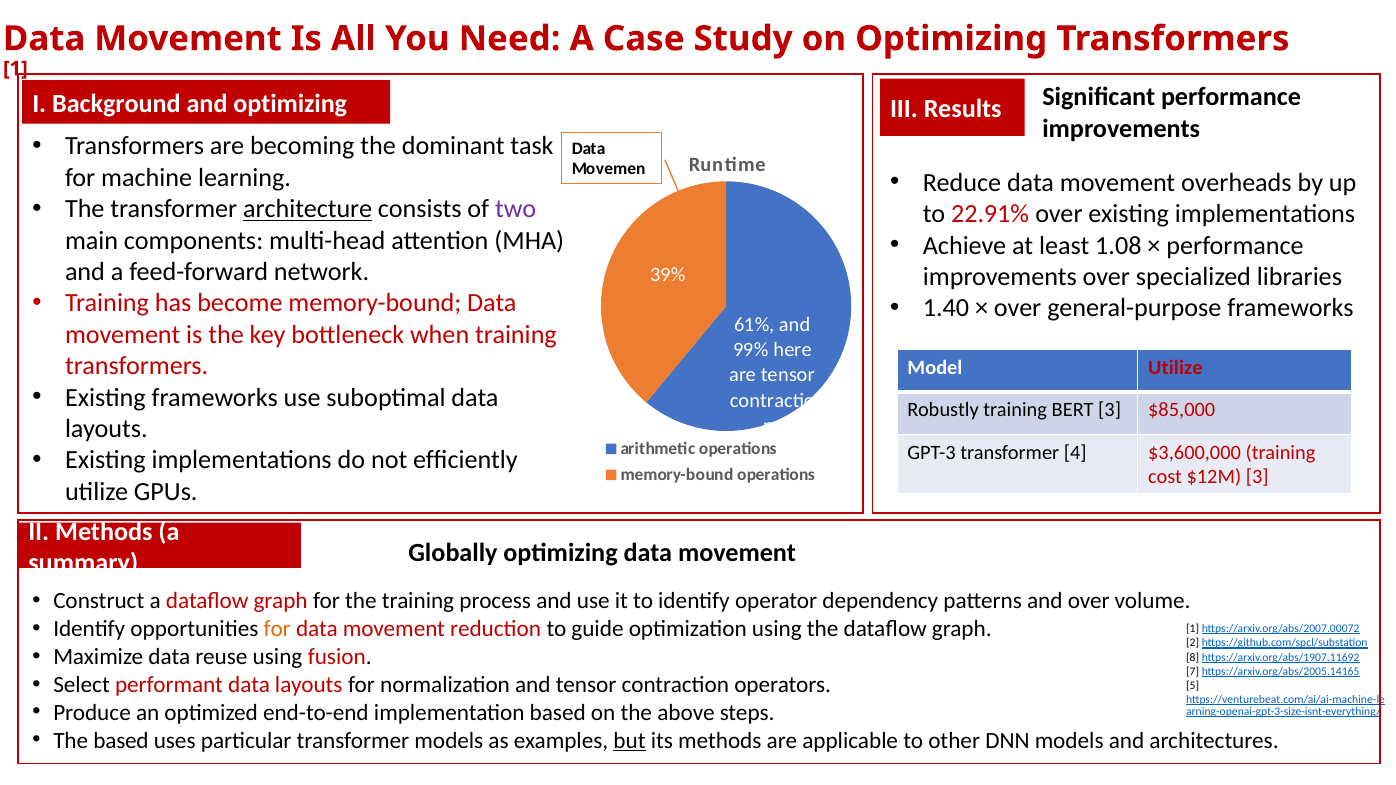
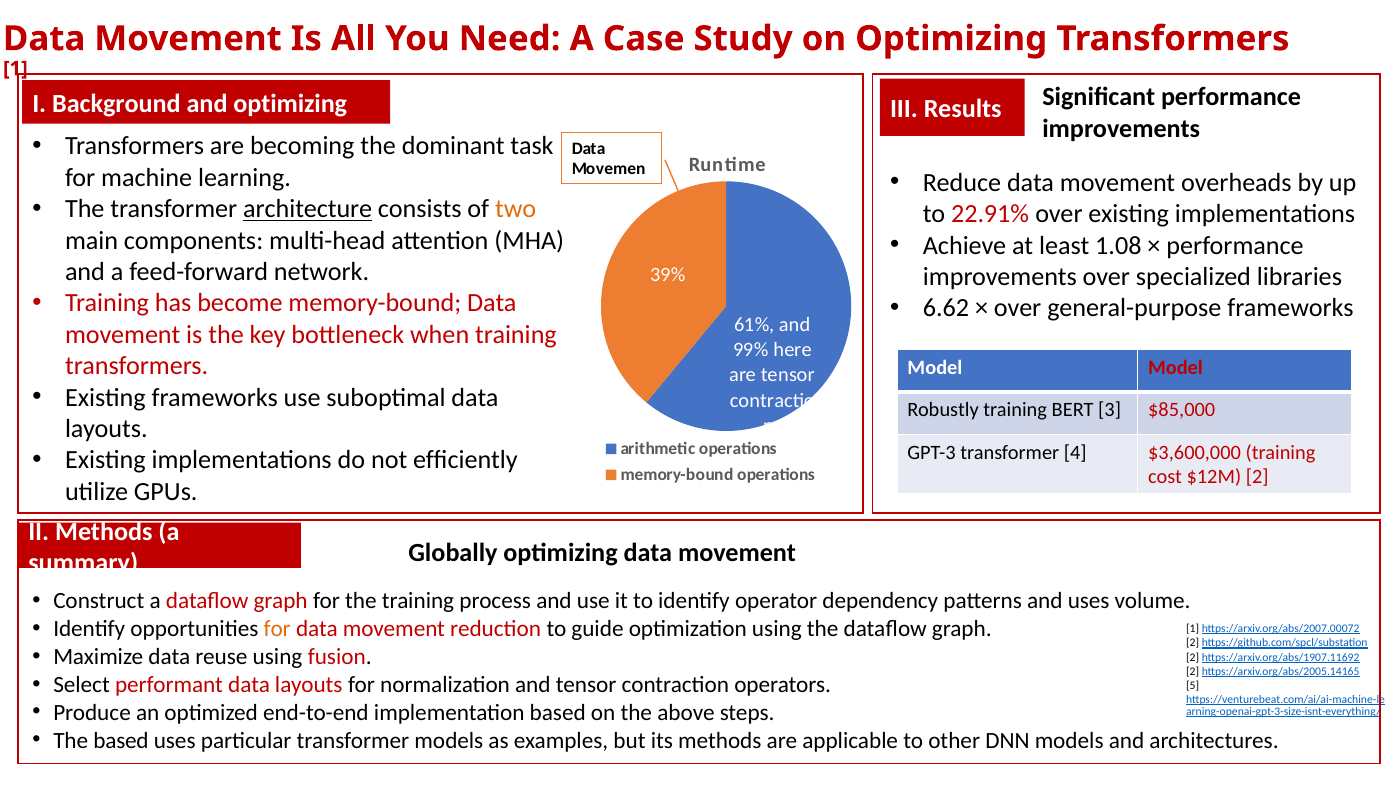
two colour: purple -> orange
1.40: 1.40 -> 6.62
Model Utilize: Utilize -> Model
$12M 3: 3 -> 2
and over: over -> uses
8 at (1193, 657): 8 -> 2
7 at (1193, 672): 7 -> 2
but underline: present -> none
